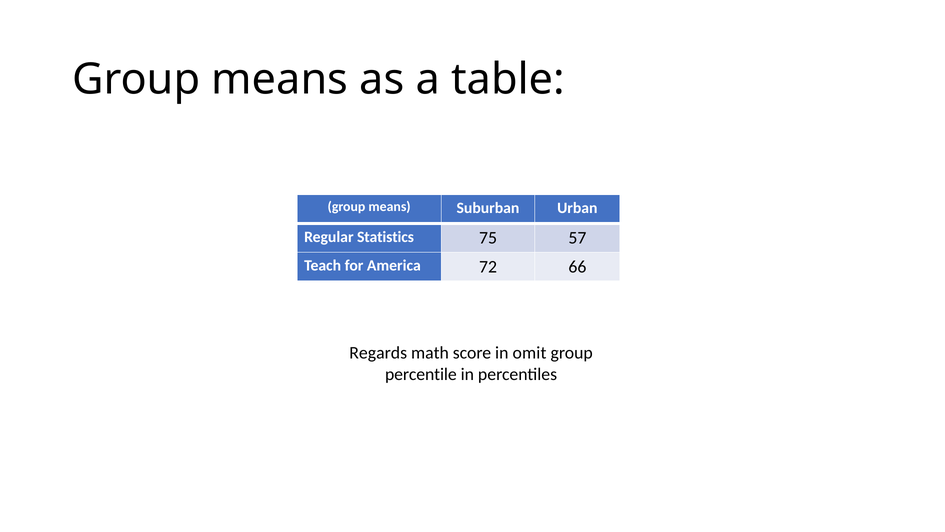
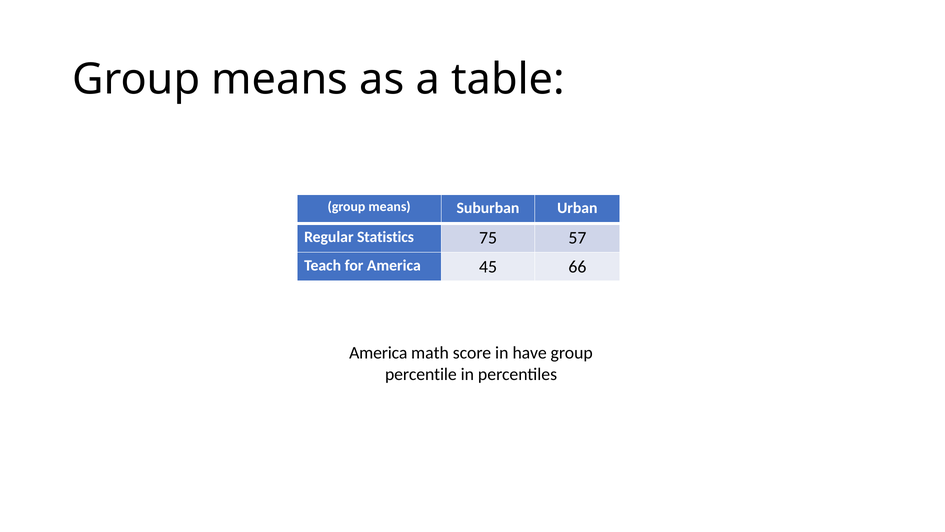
72: 72 -> 45
Regards at (378, 353): Regards -> America
omit: omit -> have
